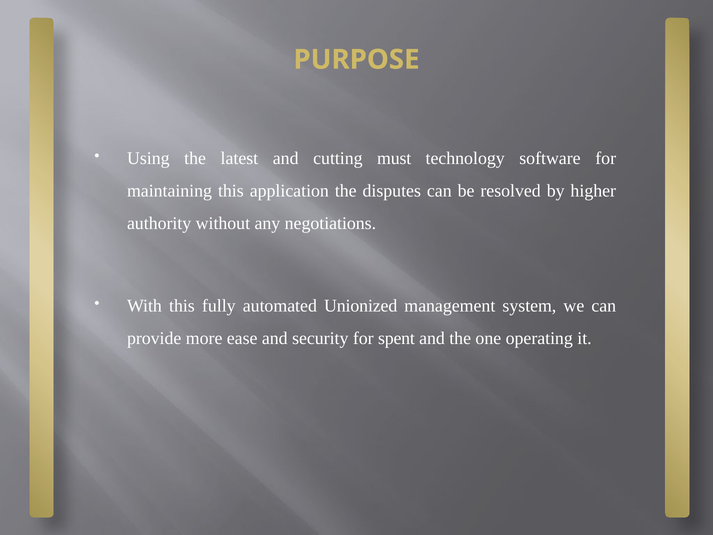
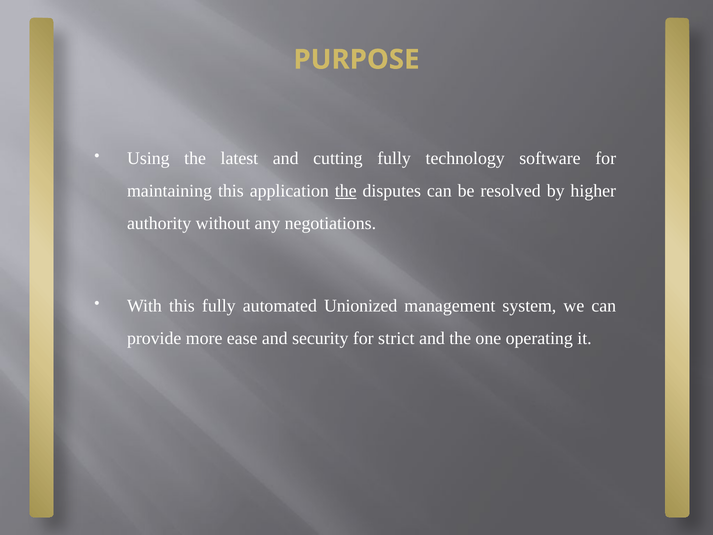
cutting must: must -> fully
the at (346, 191) underline: none -> present
spent: spent -> strict
